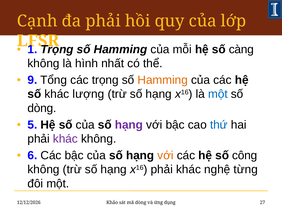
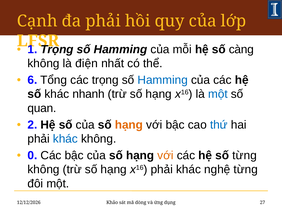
hình: hình -> điện
9: 9 -> 6
Hamming at (163, 80) colour: orange -> blue
lượng: lượng -> nhanh
dòng at (42, 108): dòng -> quan
5: 5 -> 2
hạng at (129, 124) colour: purple -> orange
khác at (65, 139) colour: purple -> blue
6: 6 -> 0
số công: công -> từng
